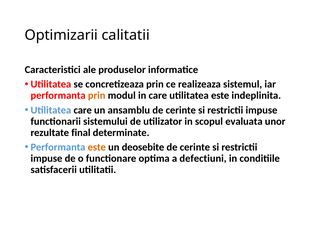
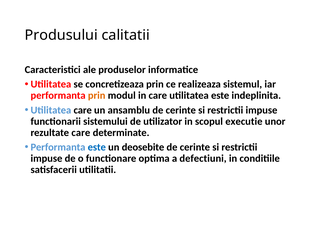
Optimizarii: Optimizarii -> Produsului
evaluata: evaluata -> executie
rezultate final: final -> care
este at (97, 147) colour: orange -> blue
